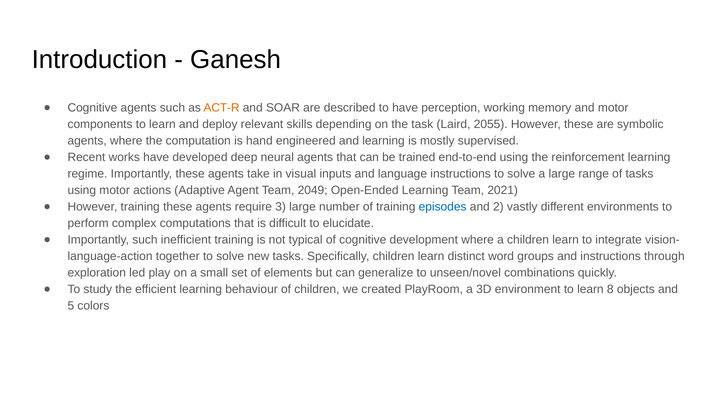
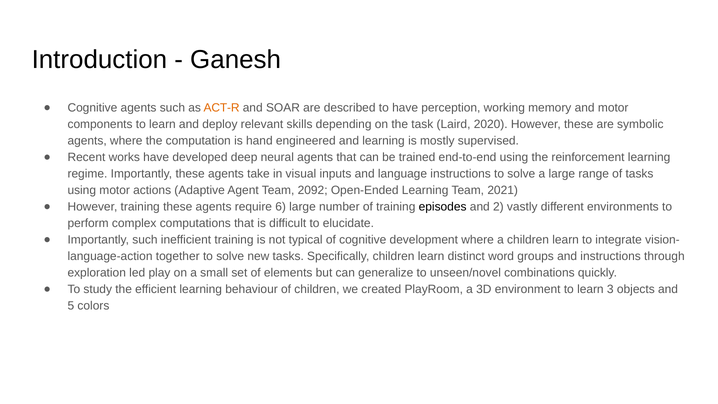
2055: 2055 -> 2020
2049: 2049 -> 2092
3: 3 -> 6
episodes colour: blue -> black
8: 8 -> 3
